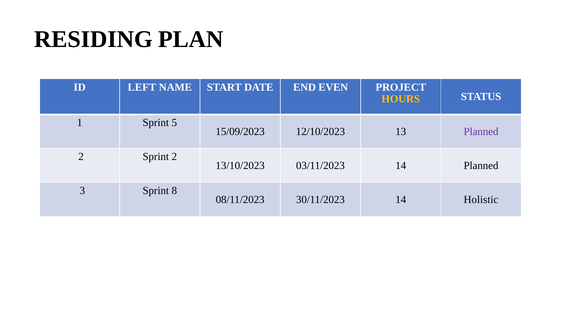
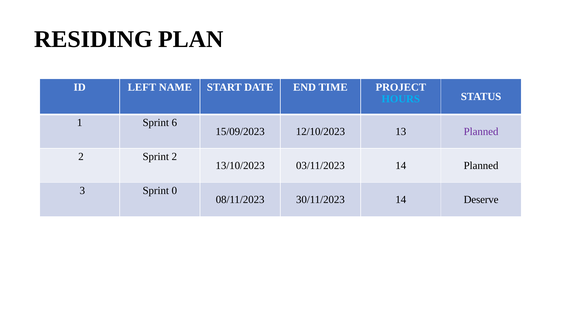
EVEN: EVEN -> TIME
HOURS colour: yellow -> light blue
5: 5 -> 6
8: 8 -> 0
Holistic: Holistic -> Deserve
